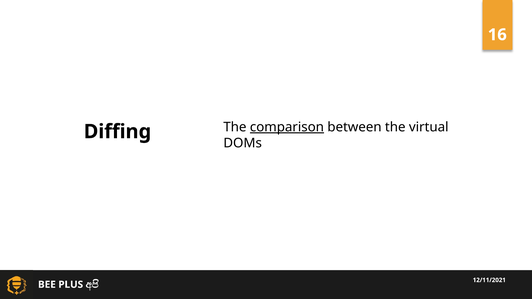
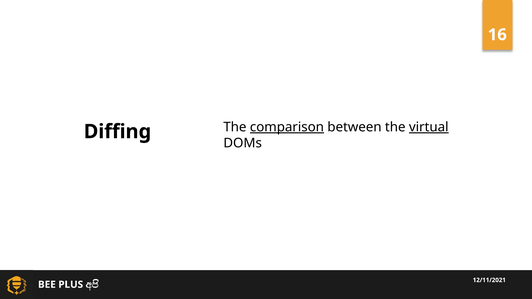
virtual underline: none -> present
